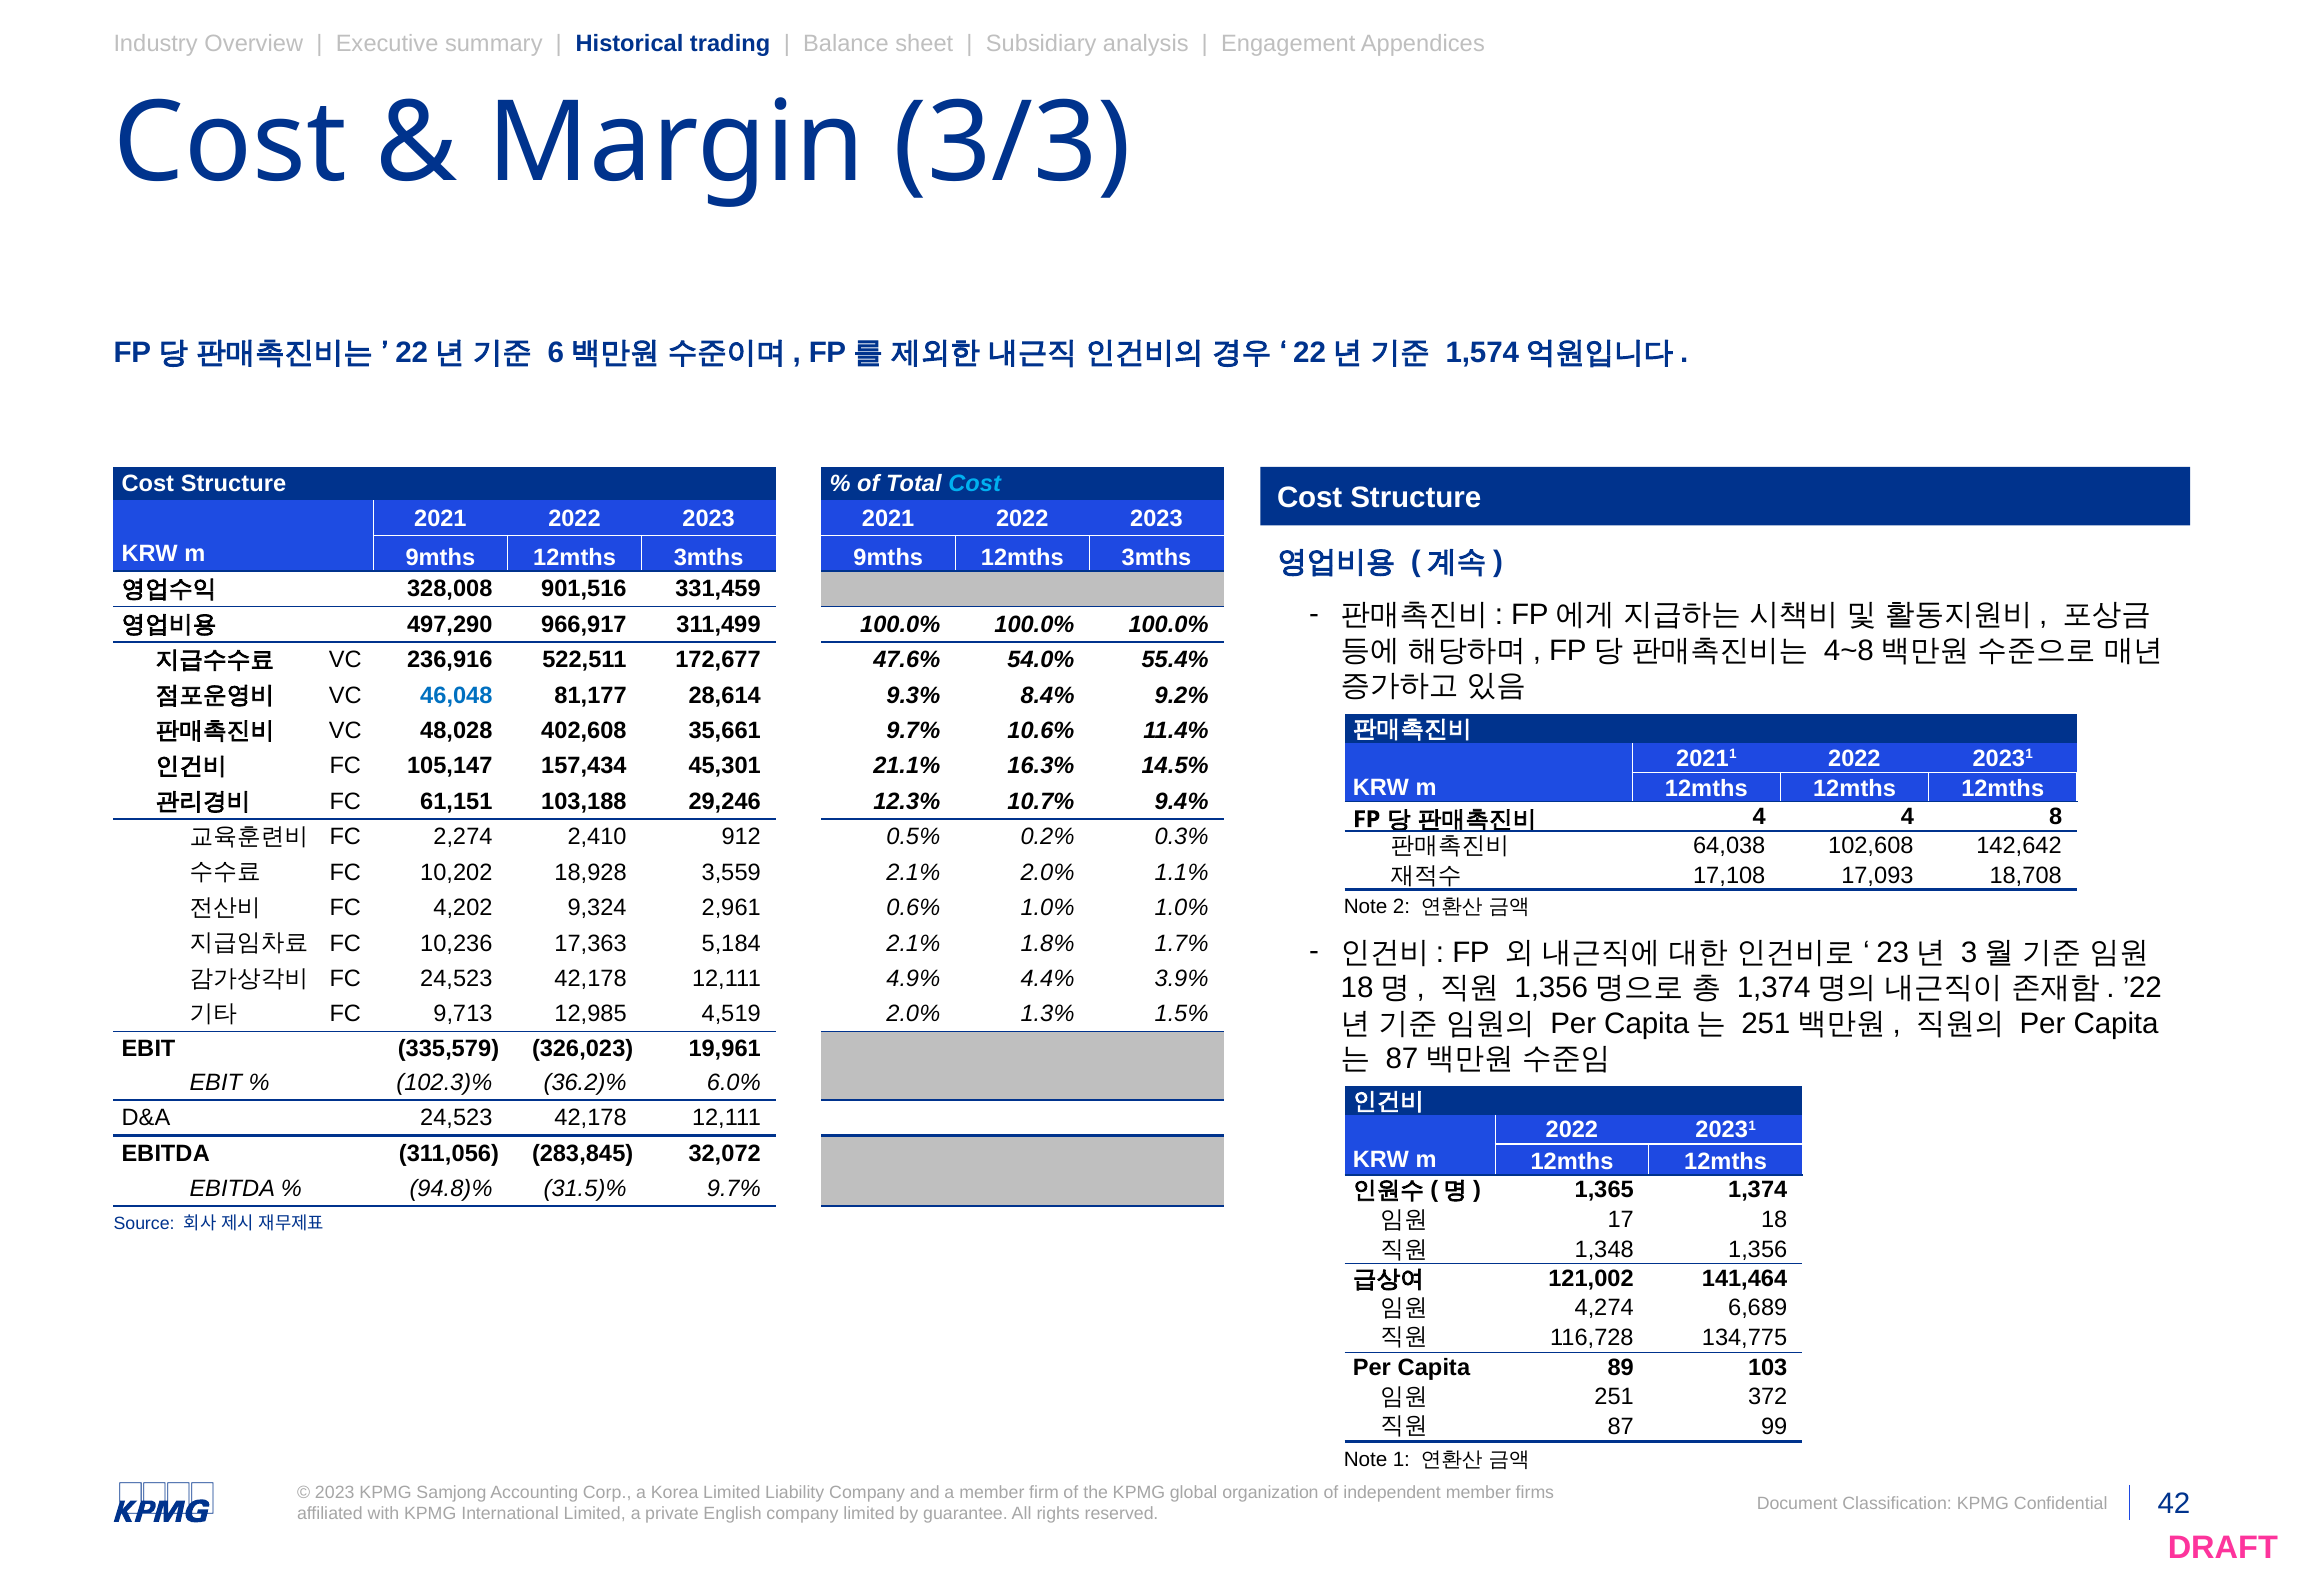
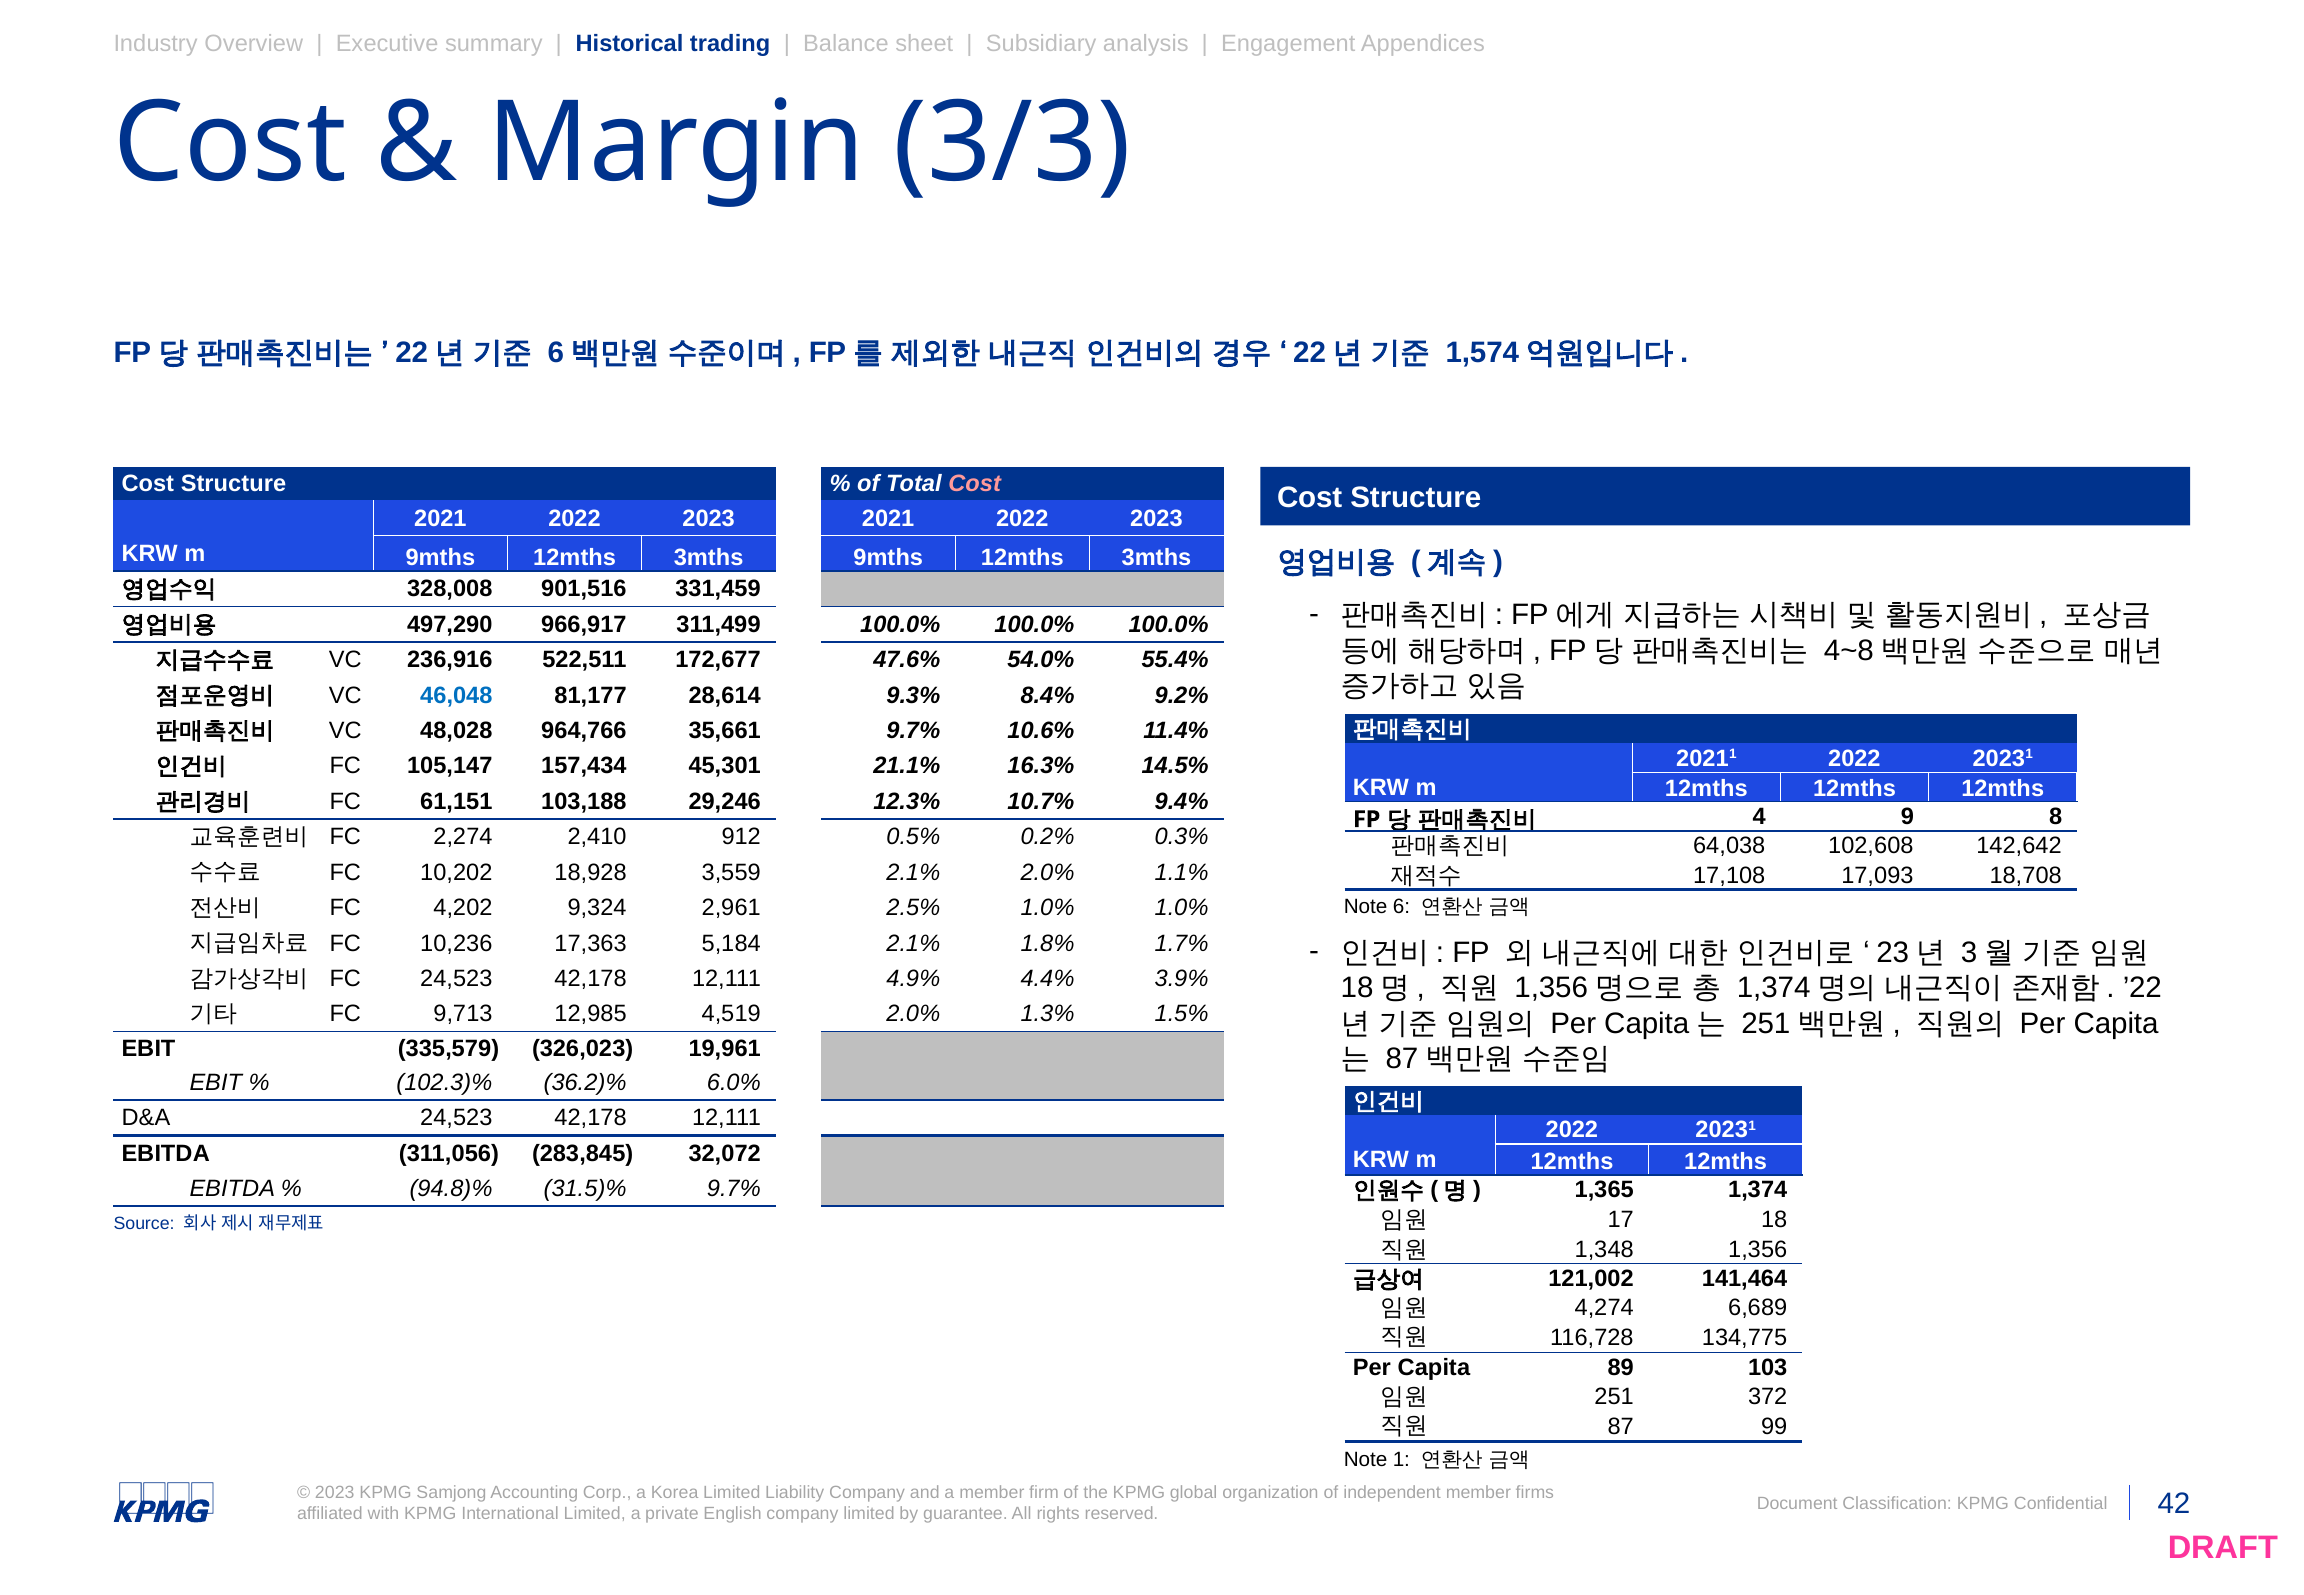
Cost at (975, 484) colour: light blue -> pink
402,608: 402,608 -> 964,766
4 4: 4 -> 9
2: 2 -> 6
0.6%: 0.6% -> 2.5%
